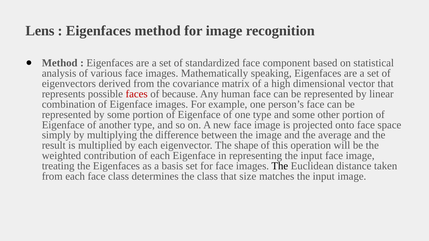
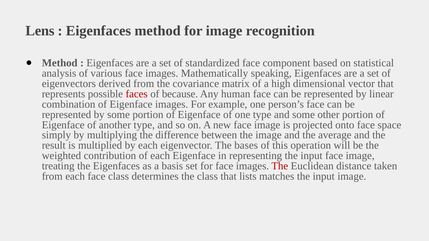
shape: shape -> bases
The at (280, 166) colour: black -> red
size: size -> lists
